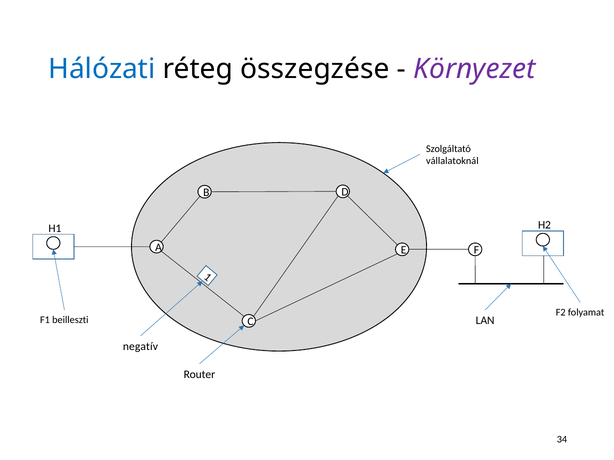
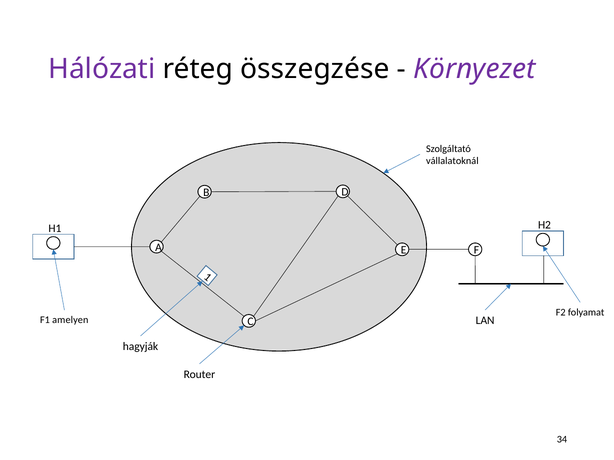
Hálózati colour: blue -> purple
beilleszti: beilleszti -> amelyen
negatív: negatív -> hagyják
